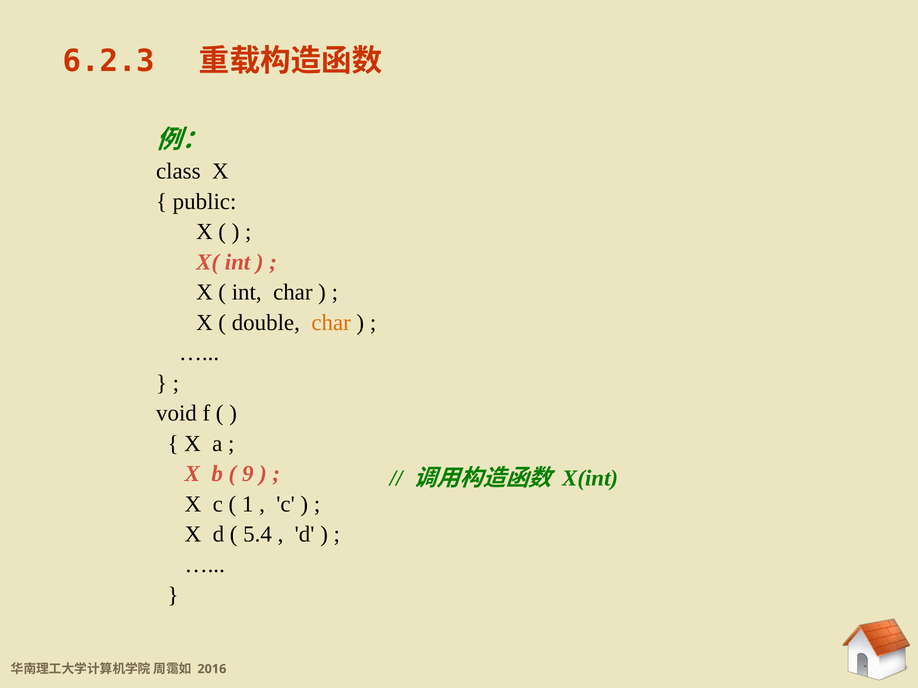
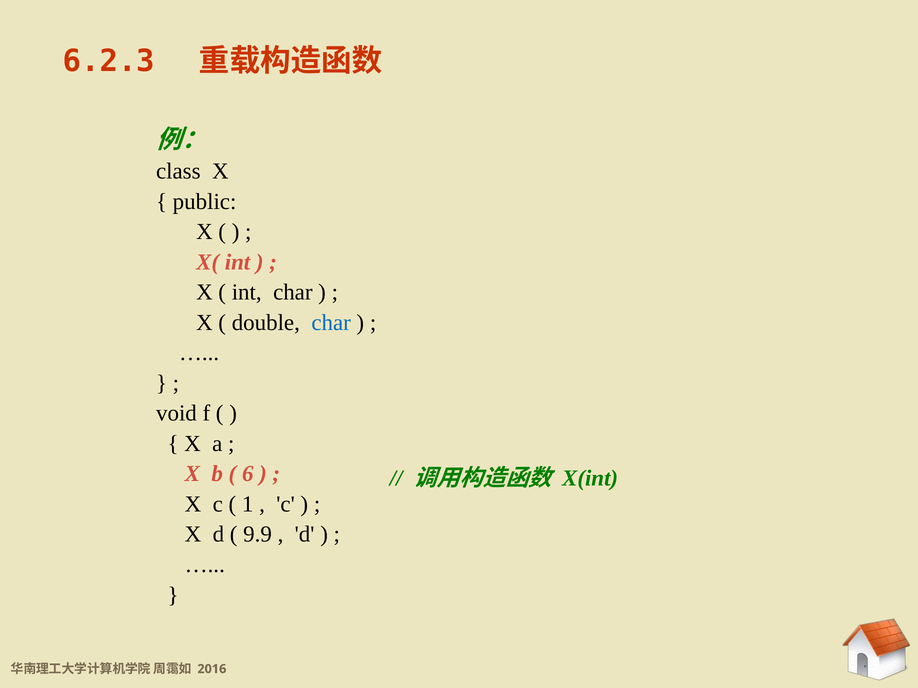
char at (331, 323) colour: orange -> blue
9: 9 -> 6
5.4: 5.4 -> 9.9
